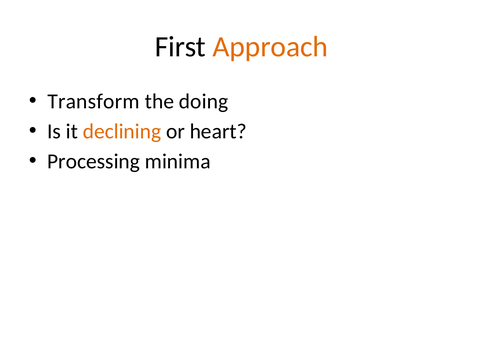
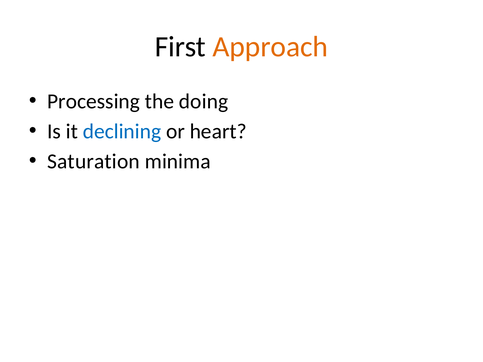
Transform: Transform -> Processing
declining colour: orange -> blue
Processing: Processing -> Saturation
